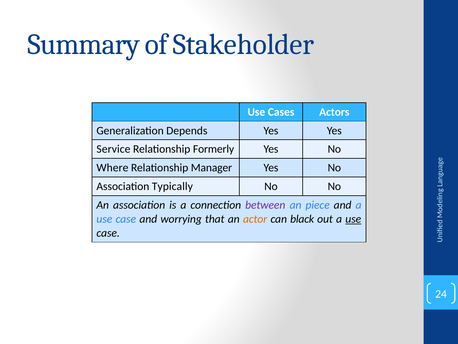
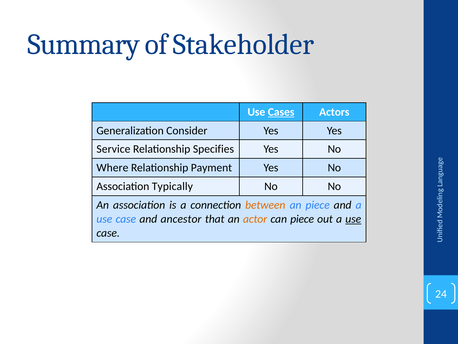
Cases underline: none -> present
Depends: Depends -> Consider
Formerly: Formerly -> Specifies
Manager: Manager -> Payment
between colour: purple -> orange
worrying: worrying -> ancestor
can black: black -> piece
